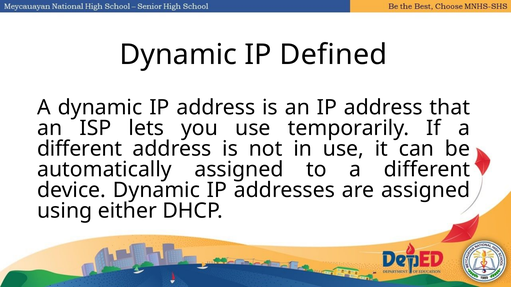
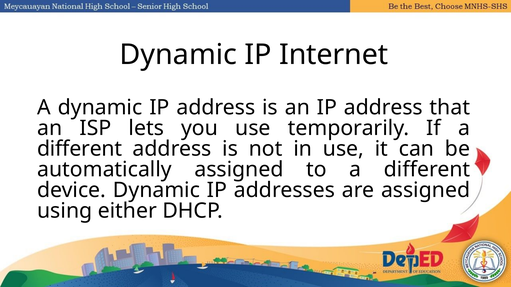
Defined: Defined -> Internet
